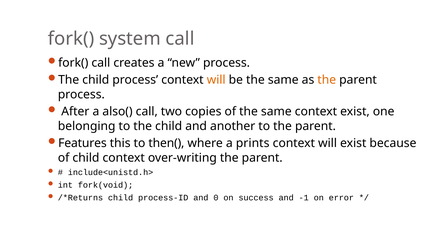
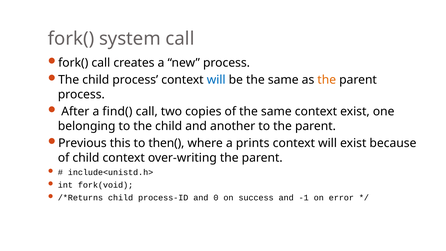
will at (216, 80) colour: orange -> blue
also(: also( -> find(
Features: Features -> Previous
